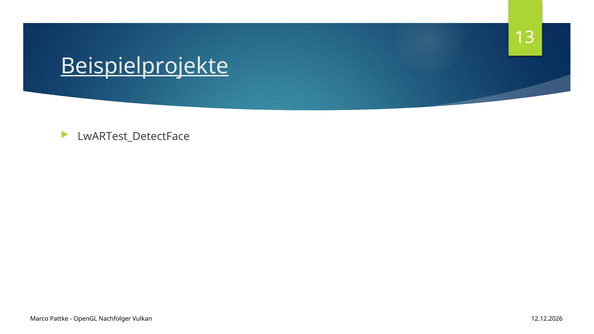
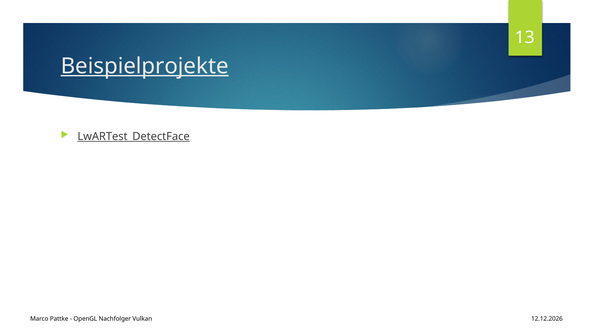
LwARTest_DetectFace underline: none -> present
